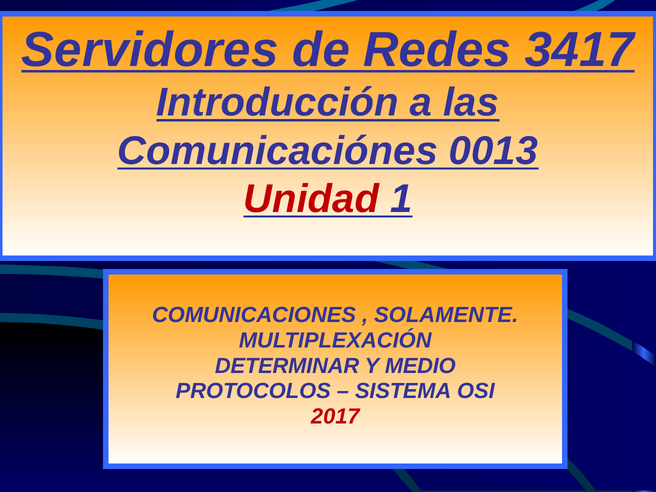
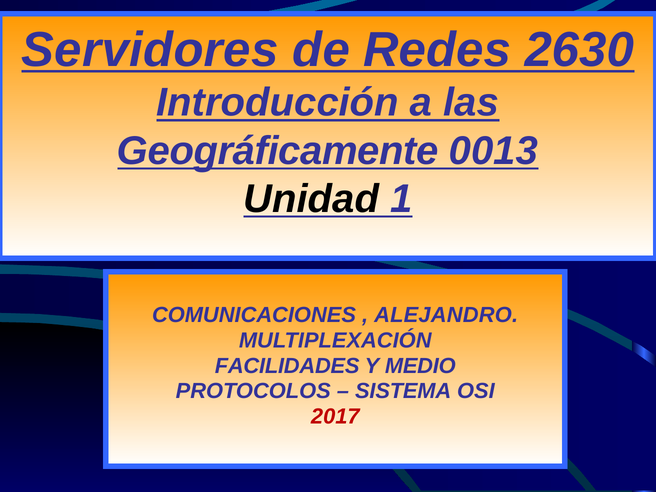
3417: 3417 -> 2630
Comunicaciónes: Comunicaciónes -> Geográficamente
Unidad colour: red -> black
SOLAMENTE: SOLAMENTE -> ALEJANDRO
DETERMINAR: DETERMINAR -> FACILIDADES
